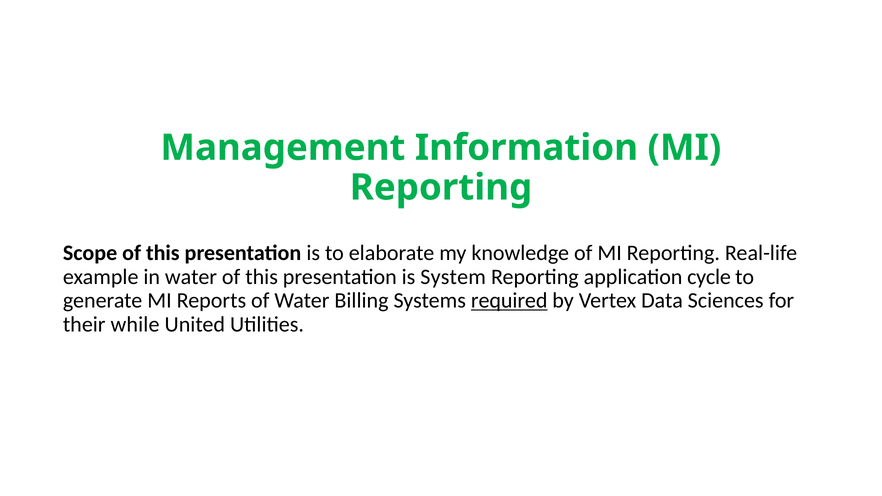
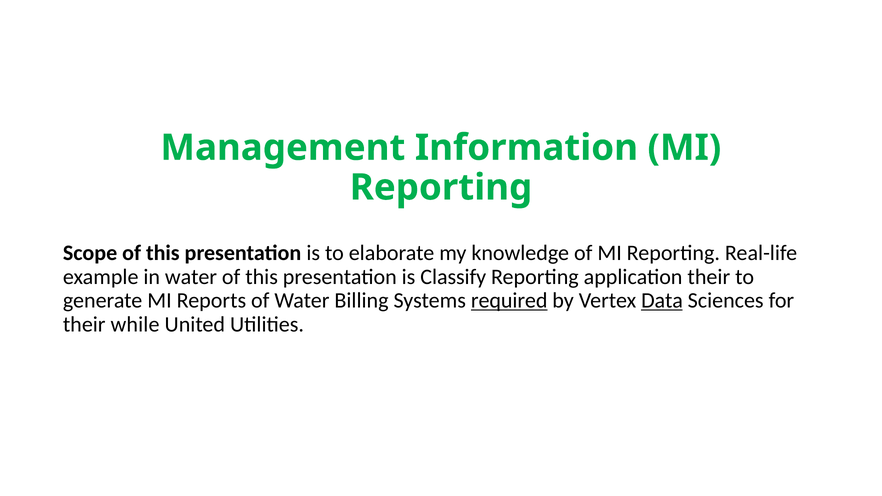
System: System -> Classify
application cycle: cycle -> their
Data underline: none -> present
